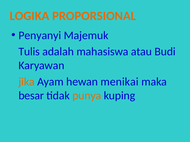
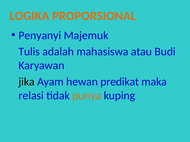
jika colour: orange -> black
menikai: menikai -> predikat
besar: besar -> relasi
